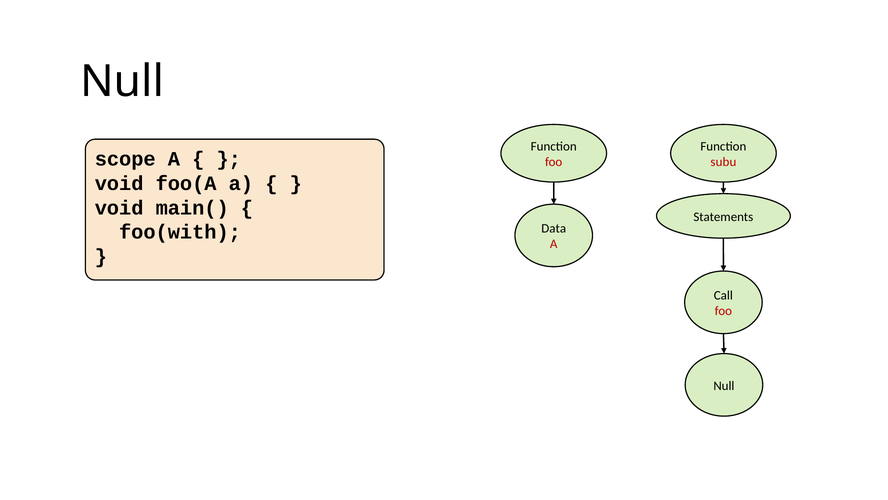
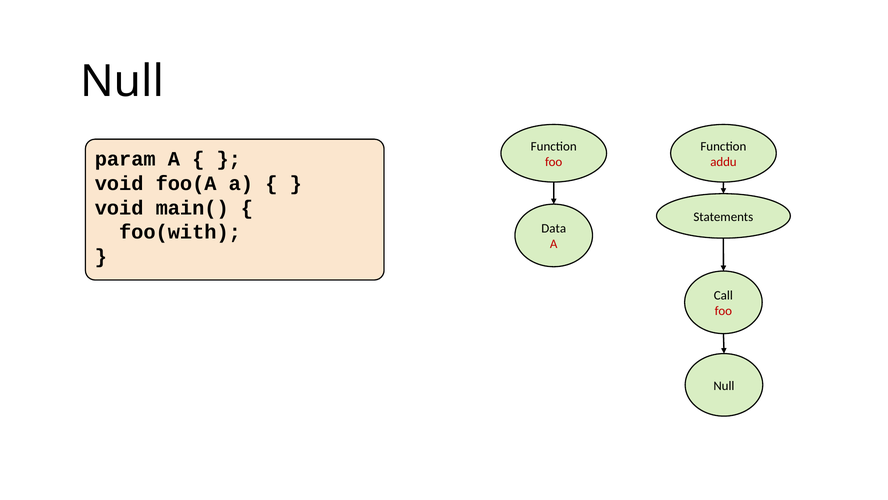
scope: scope -> param
subu: subu -> addu
